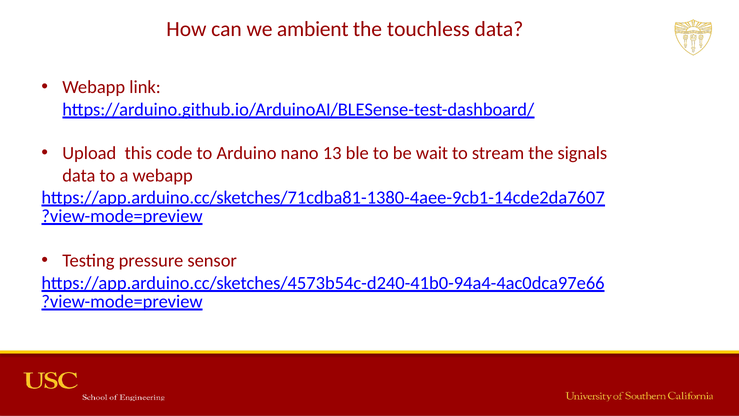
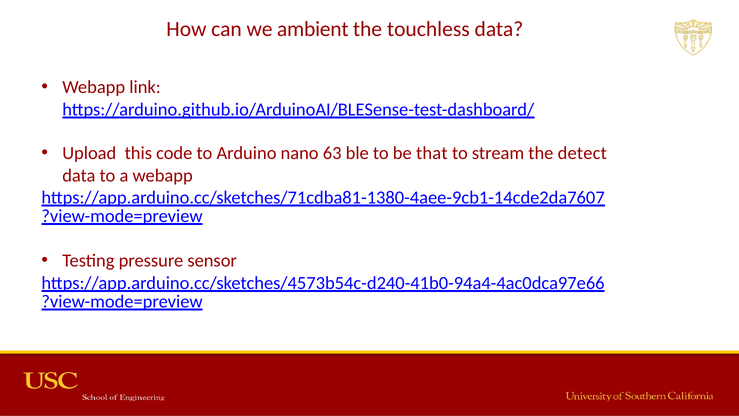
13: 13 -> 63
wait: wait -> that
signals: signals -> detect
